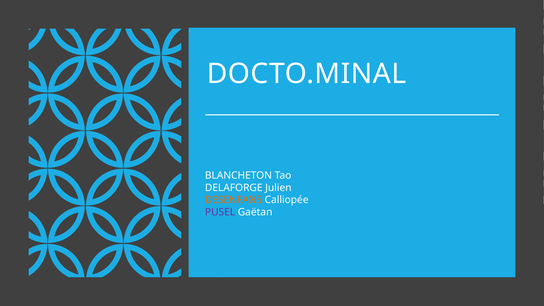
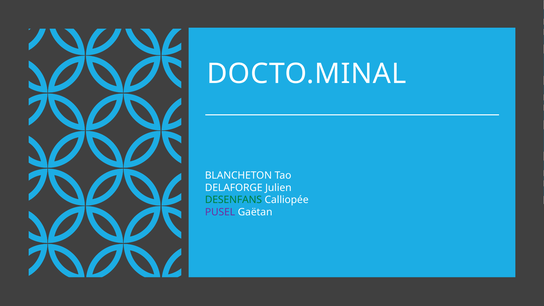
DESENFANS colour: orange -> green
